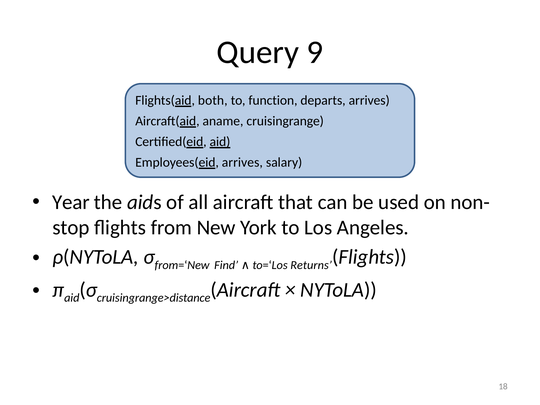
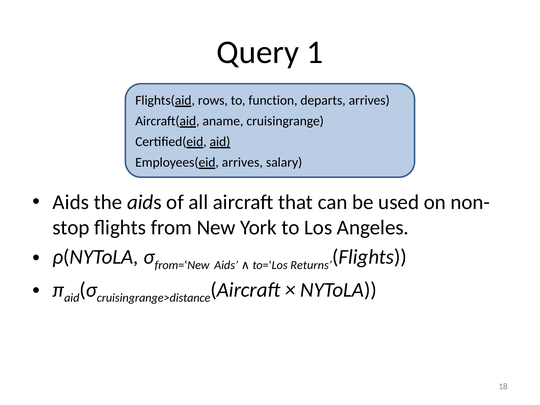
9: 9 -> 1
both: both -> rows
Year at (71, 202): Year -> Aids
Find at (226, 265): Find -> Aids
